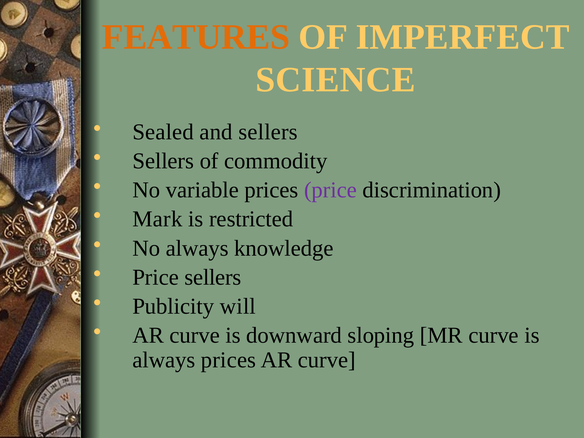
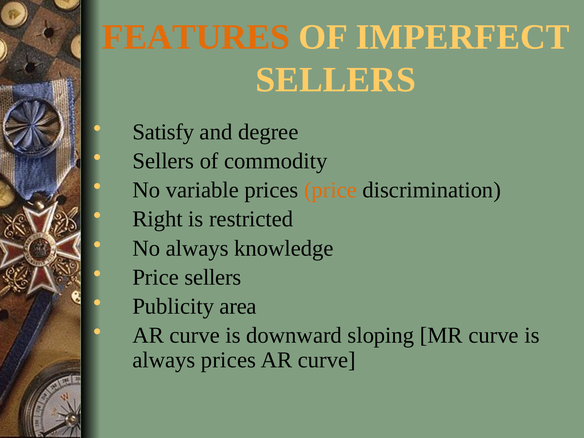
SCIENCE at (336, 80): SCIENCE -> SELLERS
Sealed: Sealed -> Satisfy
and sellers: sellers -> degree
price at (331, 190) colour: purple -> orange
Mark: Mark -> Right
will: will -> area
